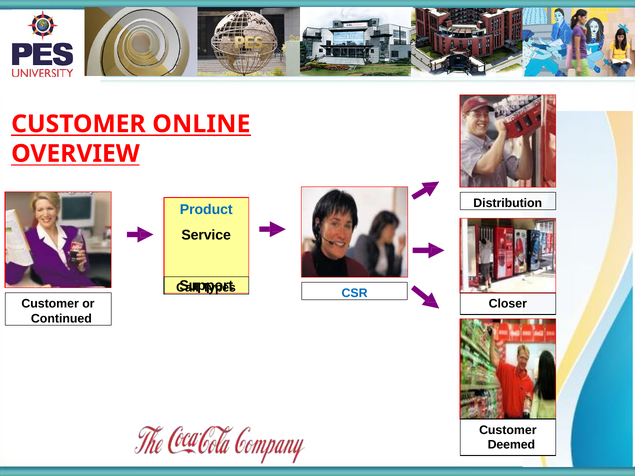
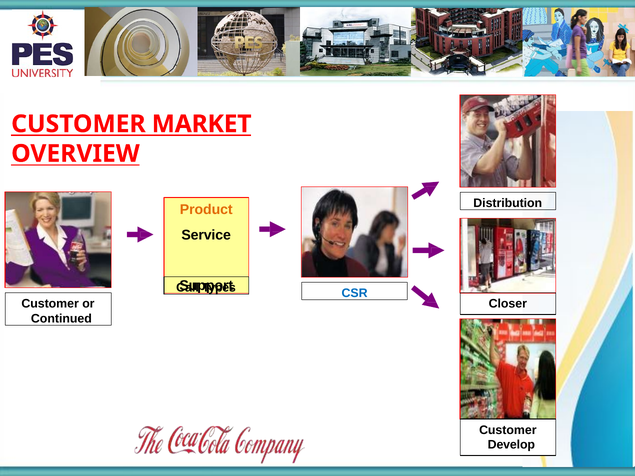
ONLINE: ONLINE -> MARKET
Product colour: blue -> orange
Deemed: Deemed -> Develop
